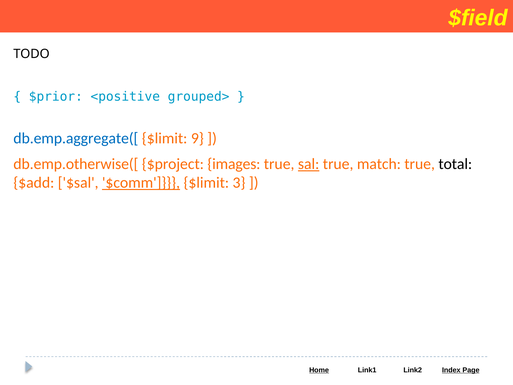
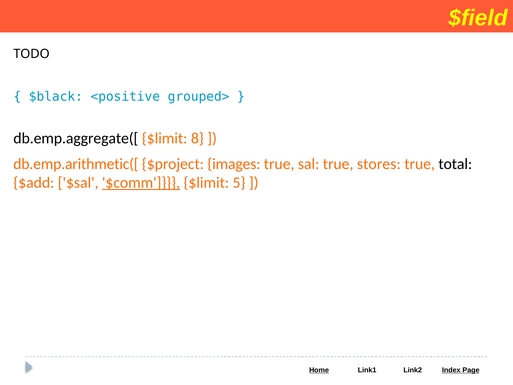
$prior: $prior -> $black
db.emp.aggregate([ colour: blue -> black
9: 9 -> 8
db.emp.otherwise([: db.emp.otherwise([ -> db.emp.arithmetic([
sal underline: present -> none
match: match -> stores
3: 3 -> 5
